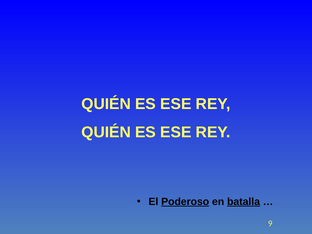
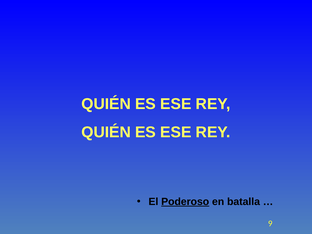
batalla underline: present -> none
